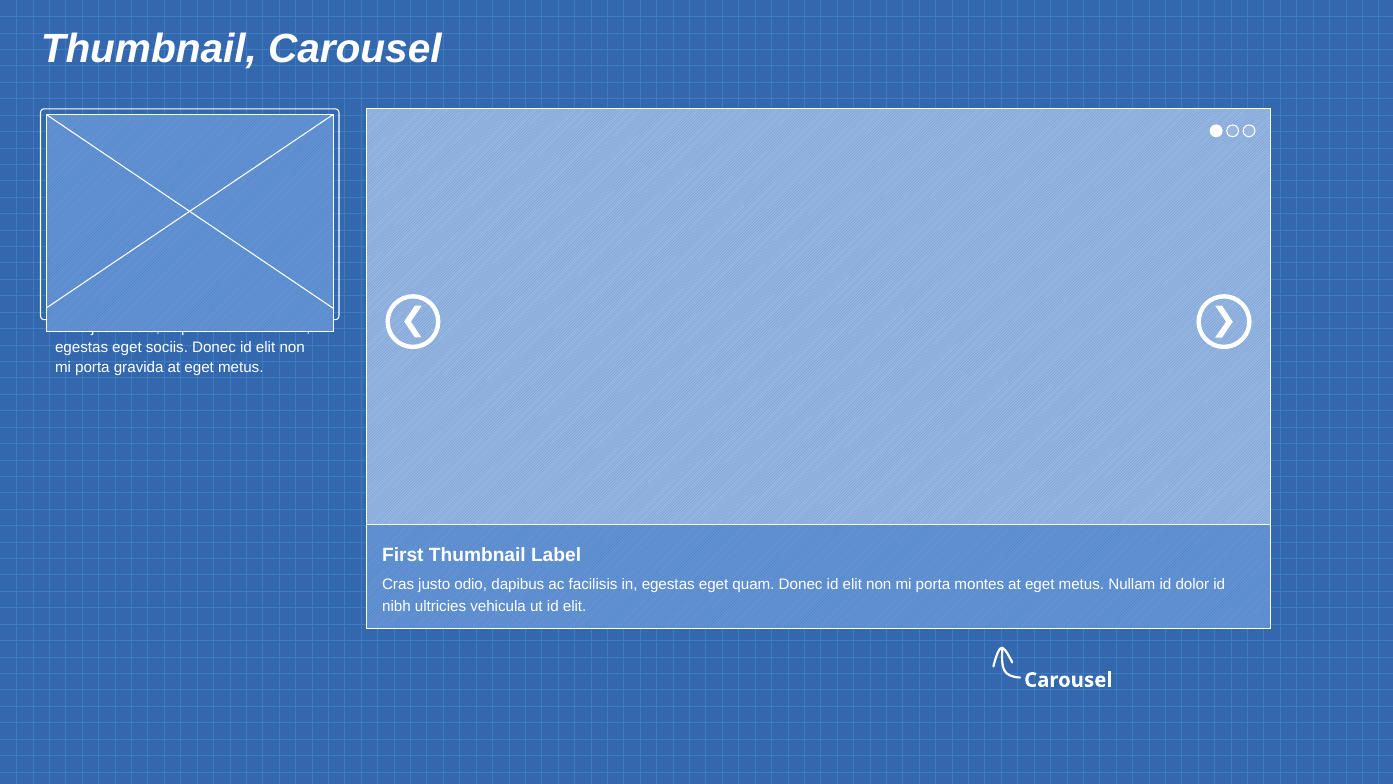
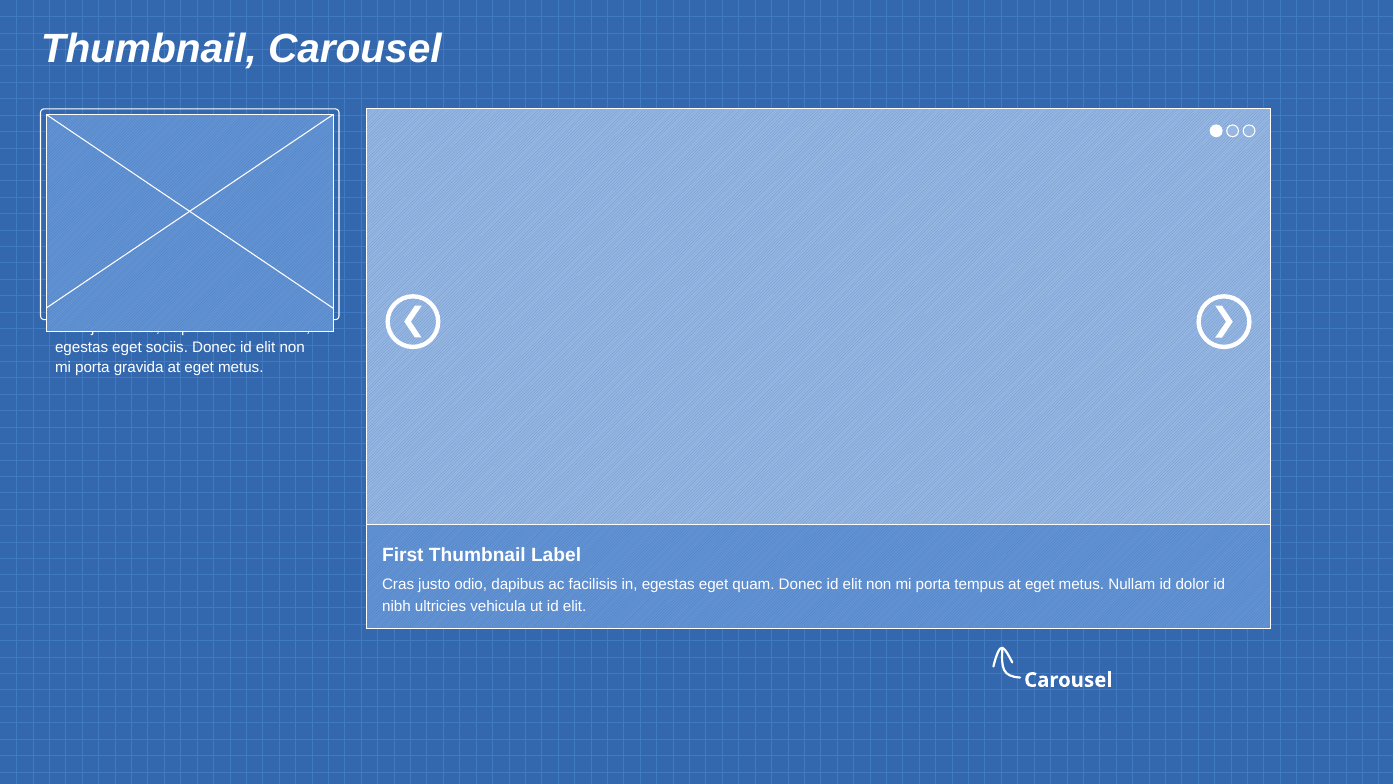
montes: montes -> tempus
